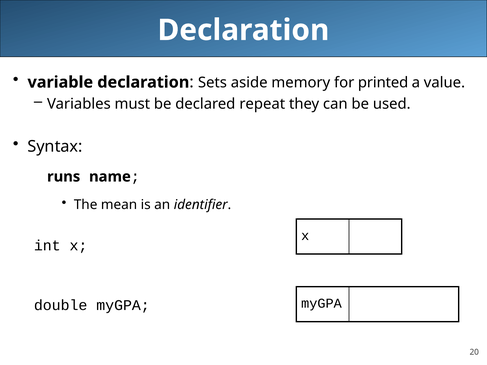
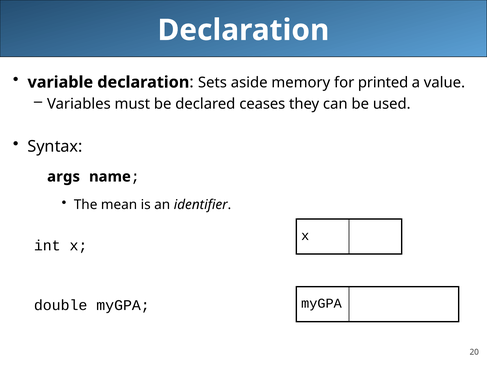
repeat: repeat -> ceases
runs: runs -> args
